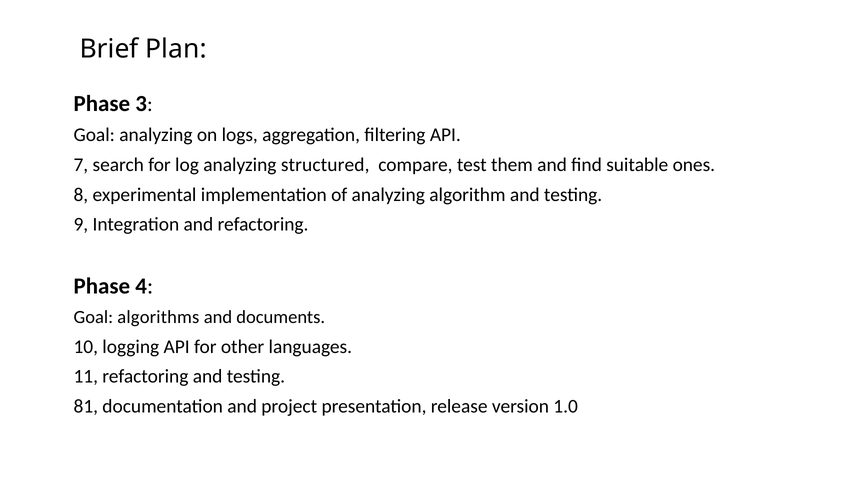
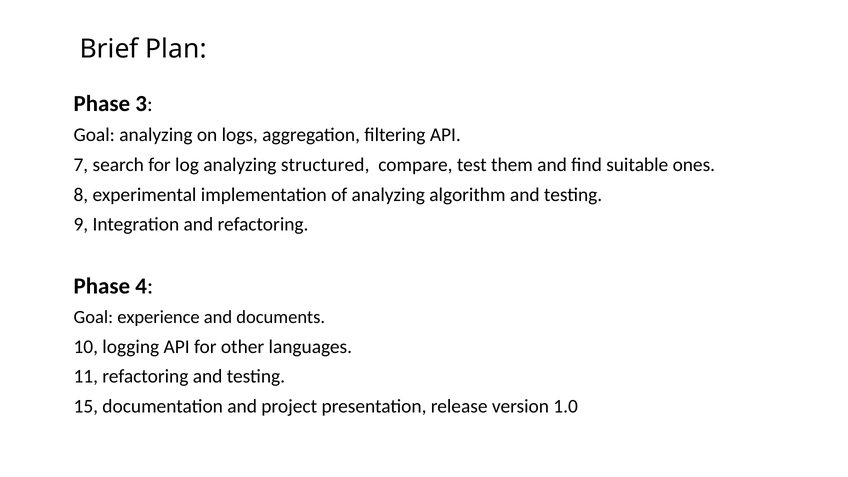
algorithms: algorithms -> experience
81: 81 -> 15
